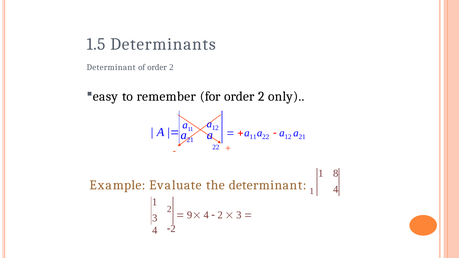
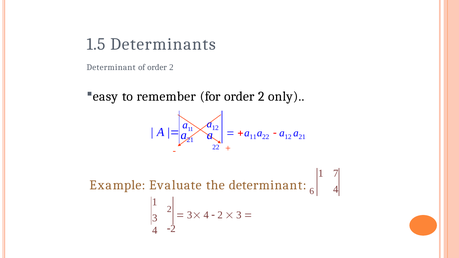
8: 8 -> 7
determinant 1: 1 -> 6
9 at (190, 215): 9 -> 3
